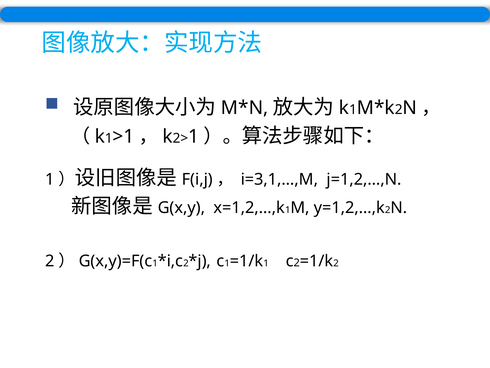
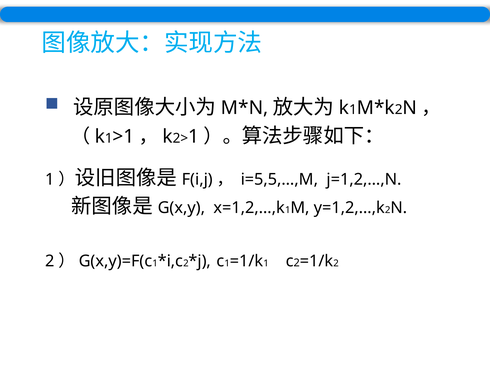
i=3,1,…,M: i=3,1,…,M -> i=5,5,…,M
